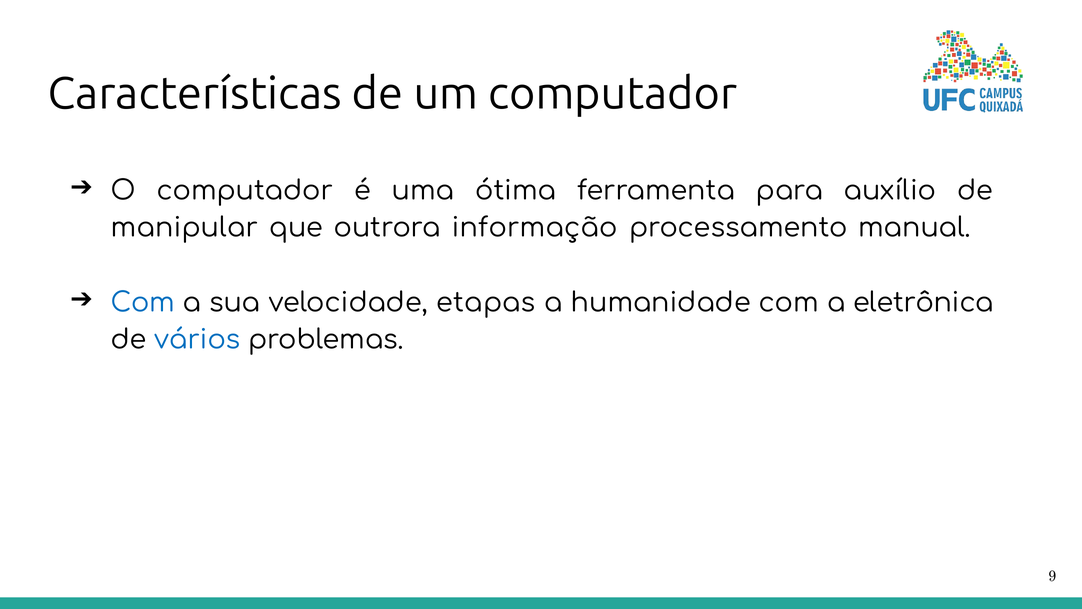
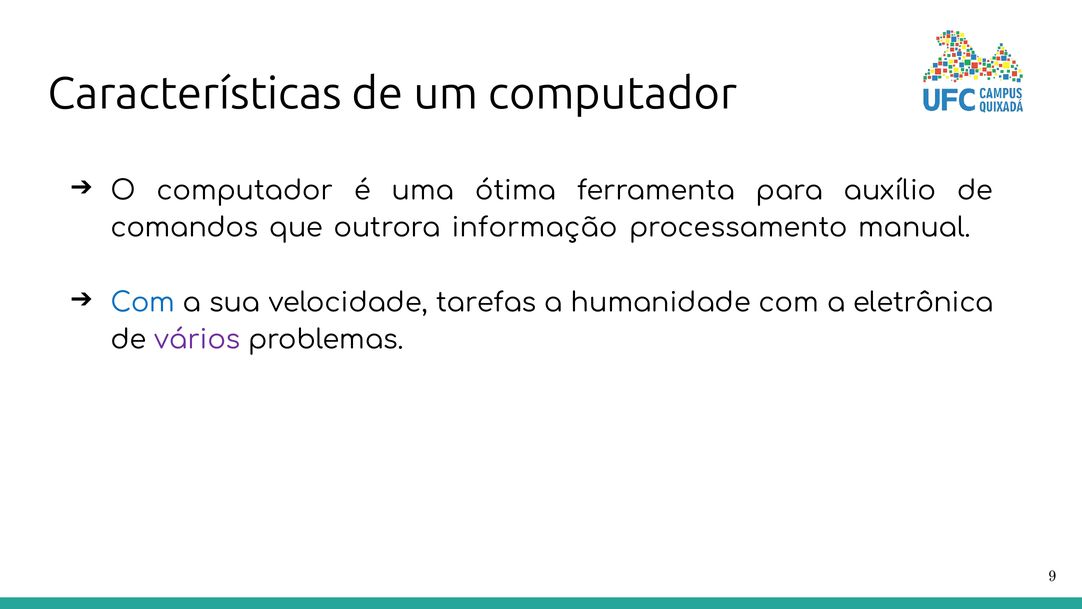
manipular: manipular -> comandos
etapas: etapas -> tarefas
vários colour: blue -> purple
